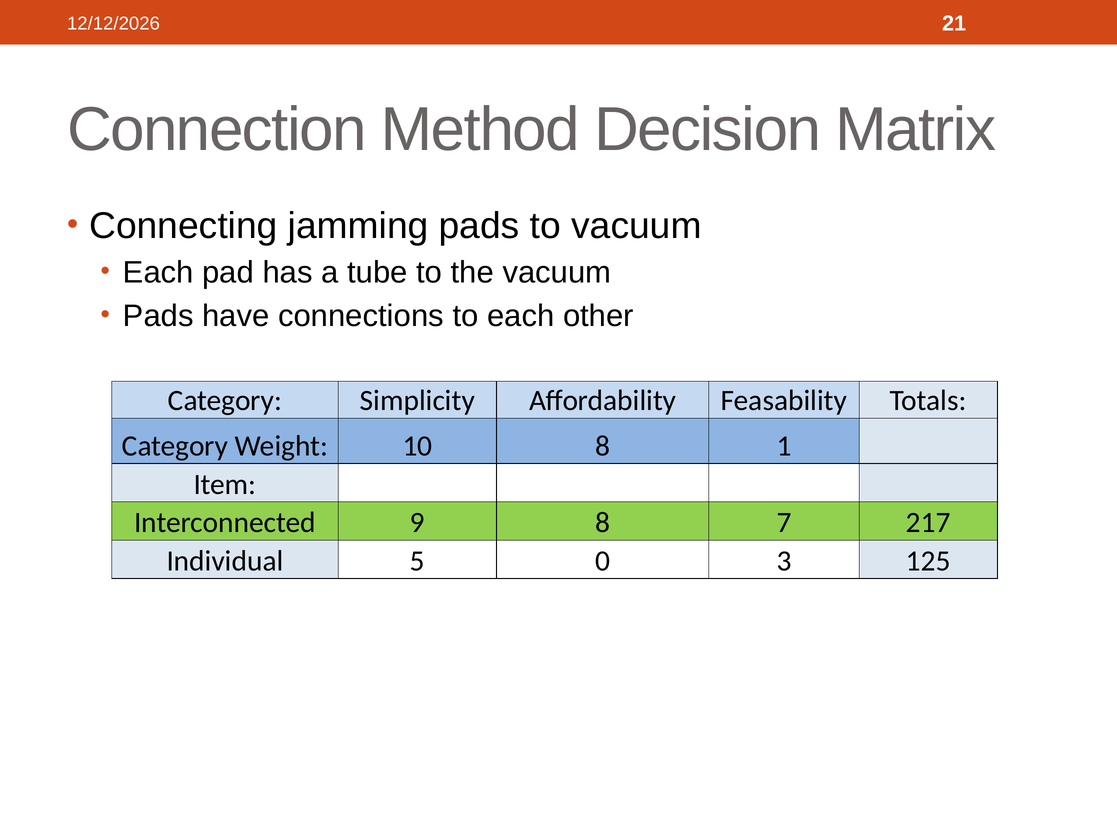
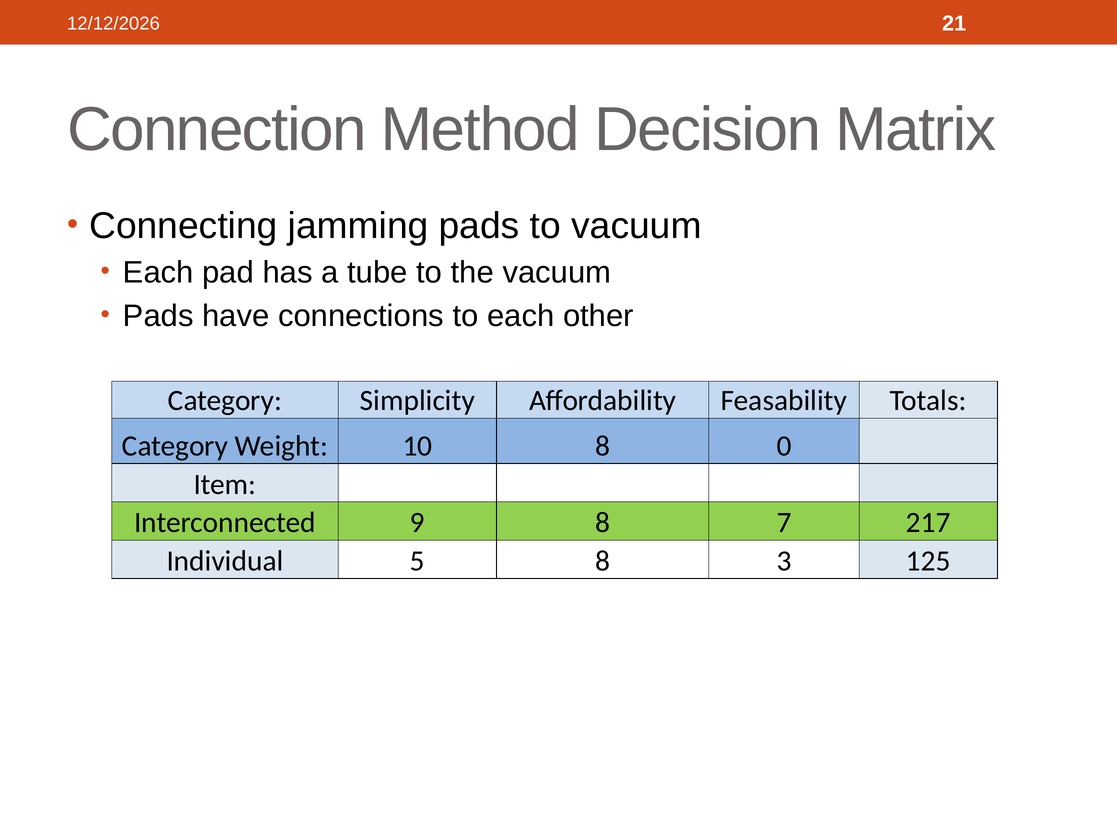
1: 1 -> 0
5 0: 0 -> 8
